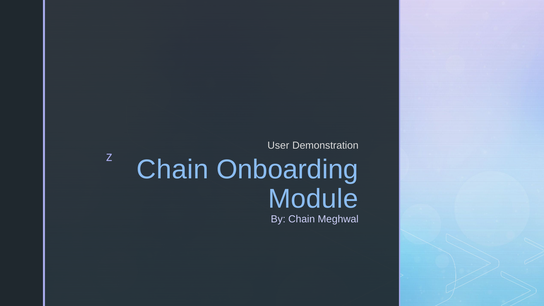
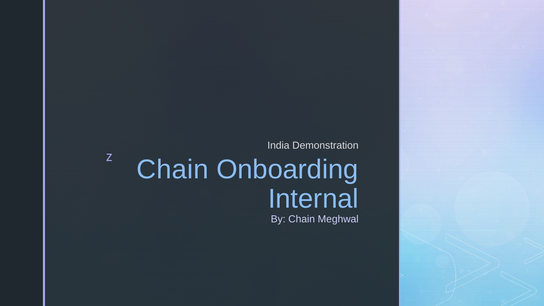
User: User -> India
Module: Module -> Internal
